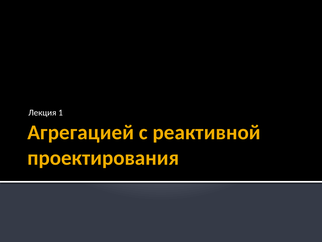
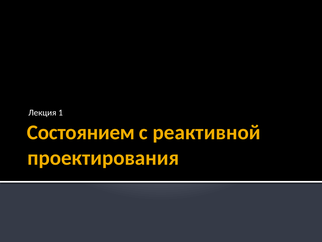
Агрегацией: Агрегацией -> Состоянием
